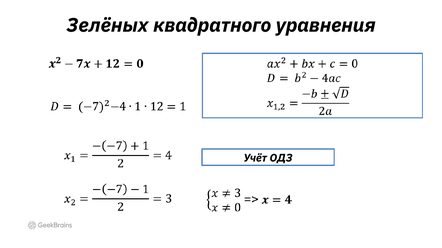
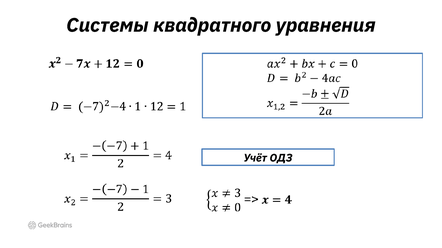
Зелёных: Зелёных -> Системы
